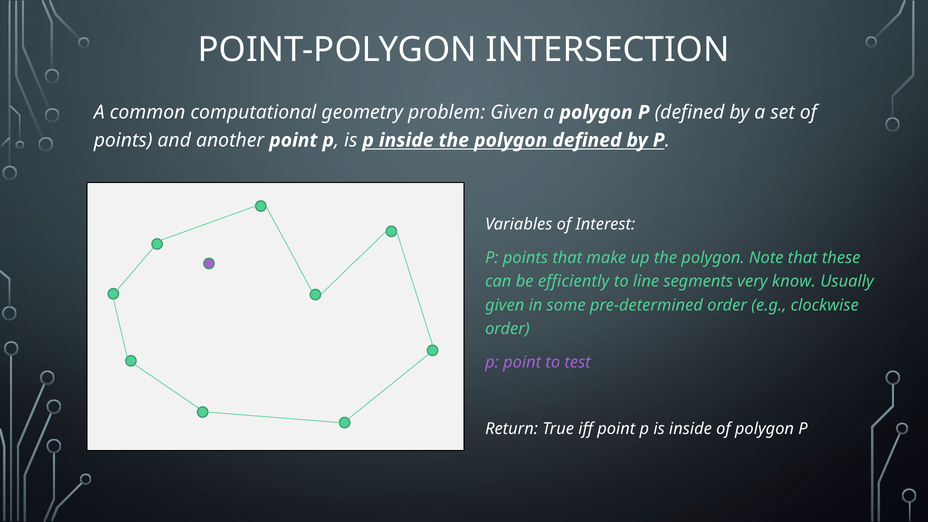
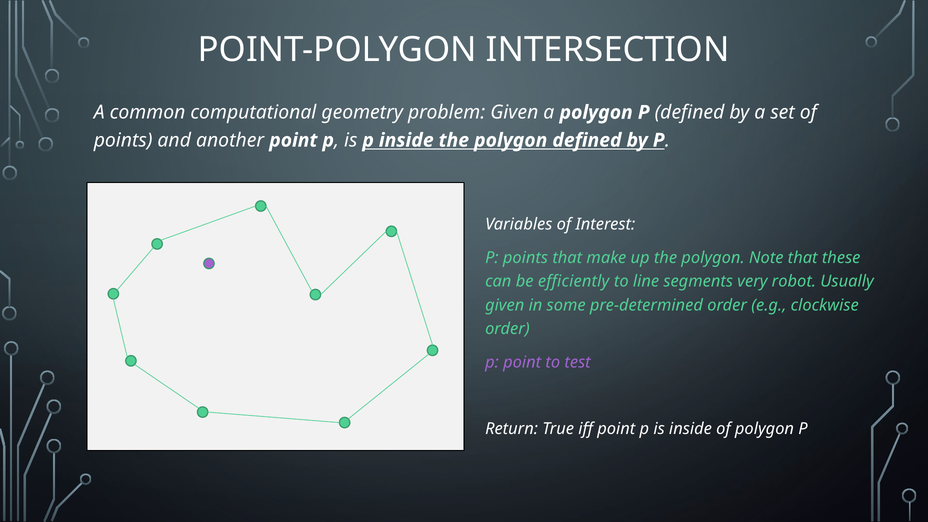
know: know -> robot
